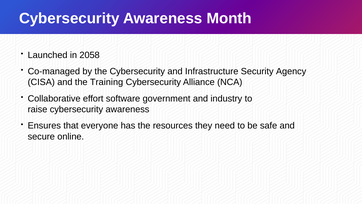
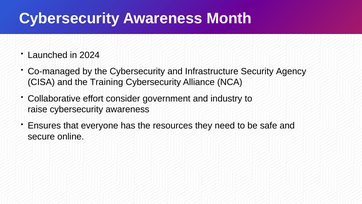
2058: 2058 -> 2024
software: software -> consider
